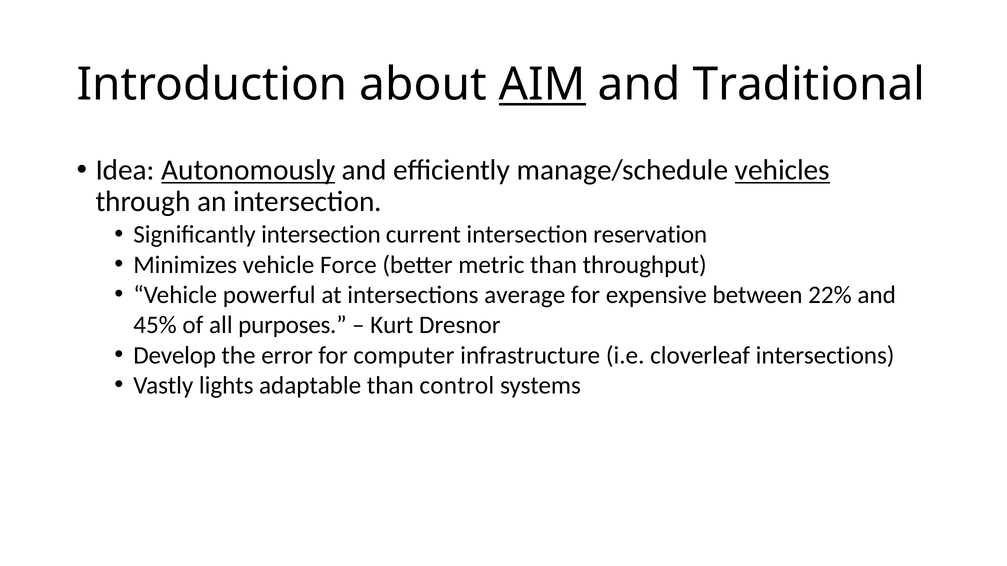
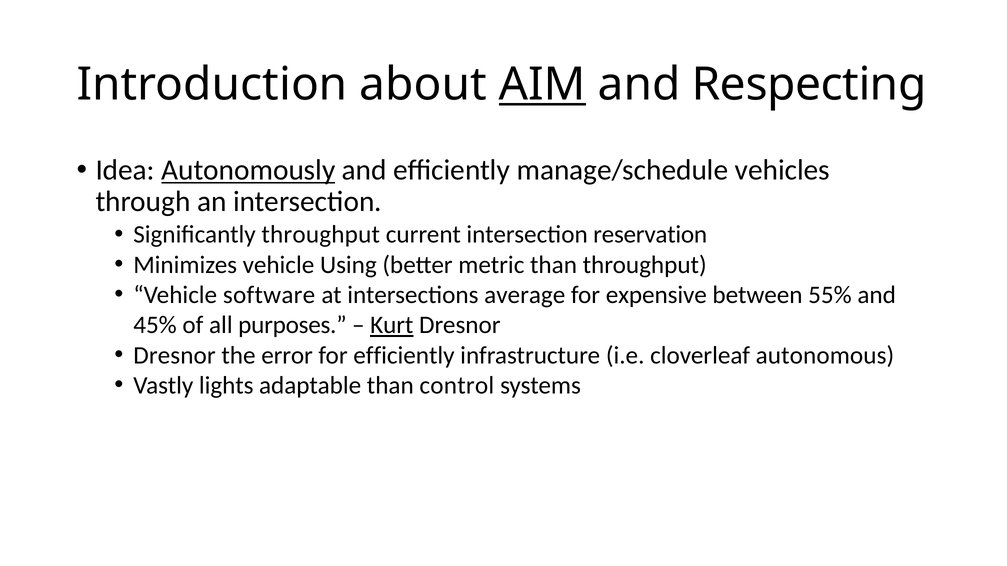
Traditional: Traditional -> Respecting
vehicles underline: present -> none
Significantly intersection: intersection -> throughput
Force: Force -> Using
powerful: powerful -> software
22%: 22% -> 55%
Kurt underline: none -> present
Develop at (175, 356): Develop -> Dresnor
for computer: computer -> efficiently
cloverleaf intersections: intersections -> autonomous
